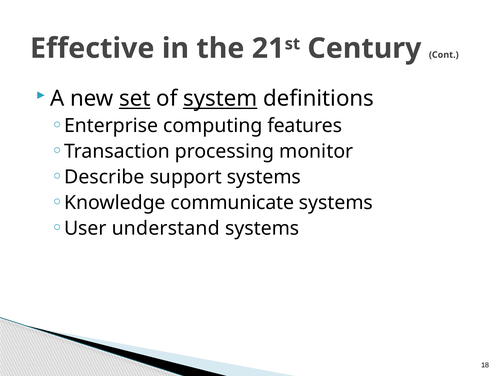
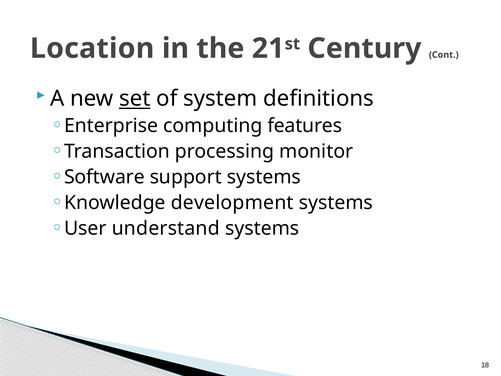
Effective: Effective -> Location
system underline: present -> none
Describe: Describe -> Software
communicate: communicate -> development
